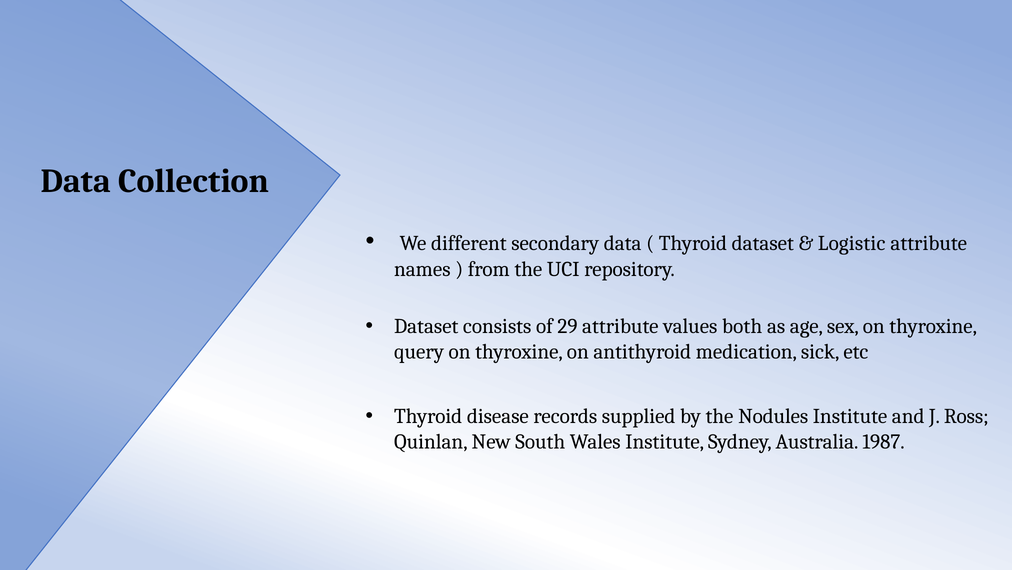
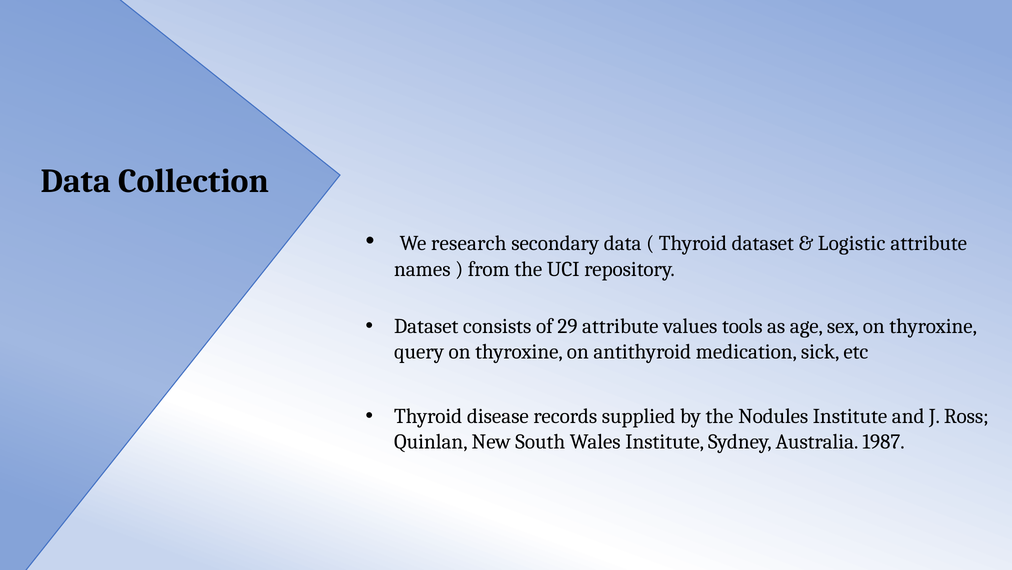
different: different -> research
both: both -> tools
